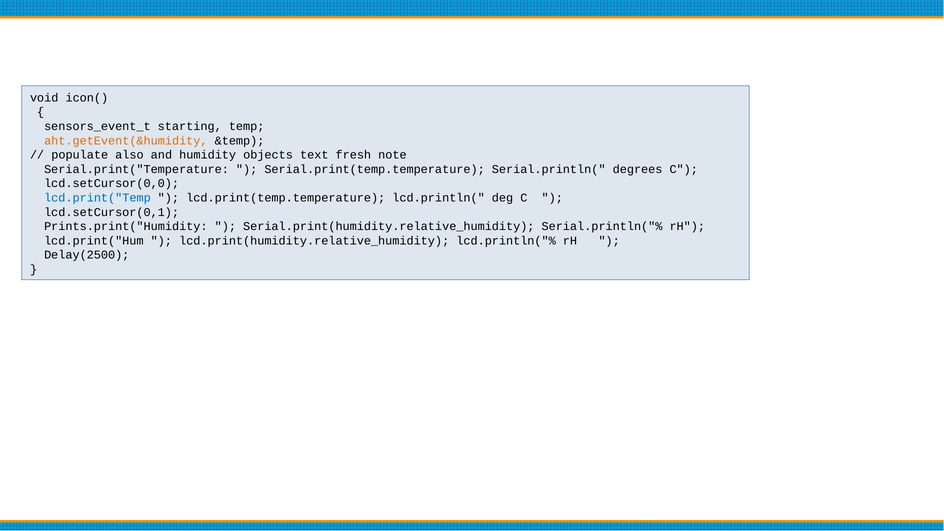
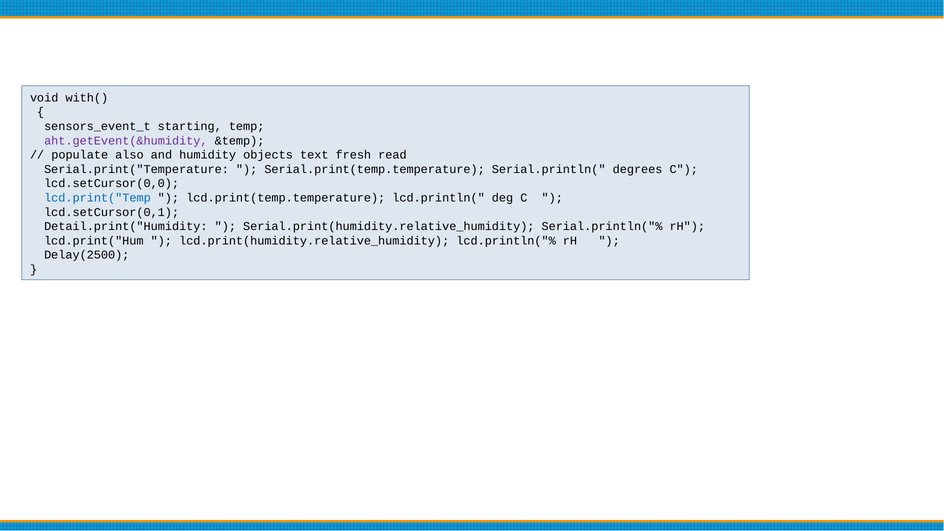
icon(: icon( -> with(
aht.getEvent(&humidity colour: orange -> purple
note: note -> read
Prints.print("Humidity: Prints.print("Humidity -> Detail.print("Humidity
